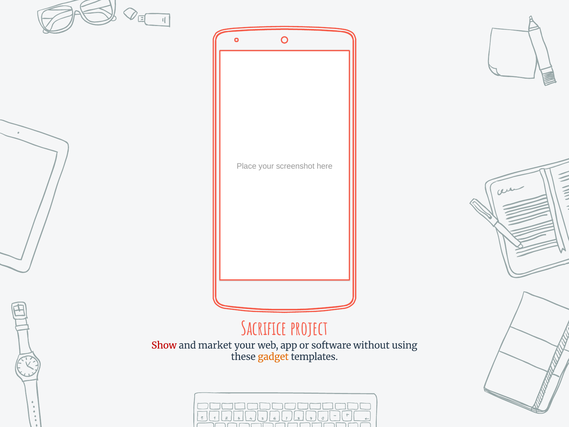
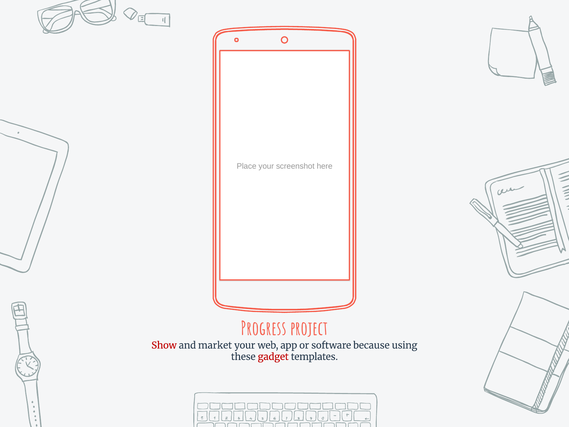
Sacrifice: Sacrifice -> Progress
without: without -> because
gadget colour: orange -> red
